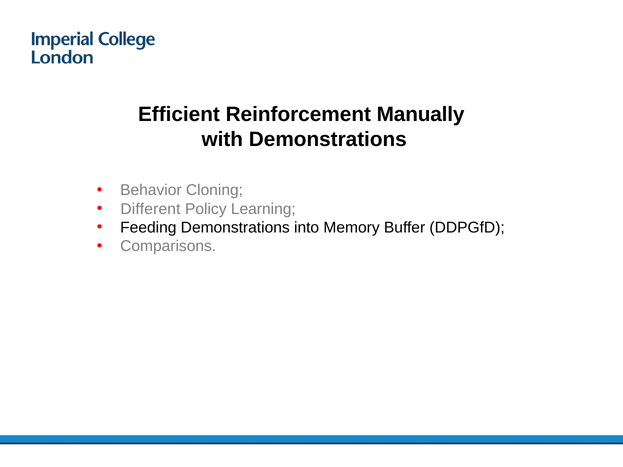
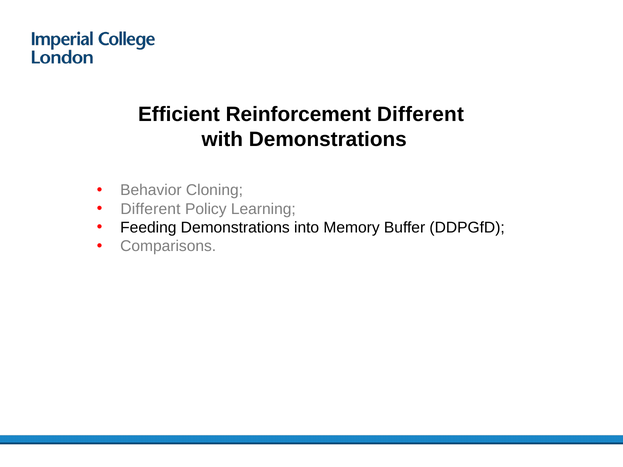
Reinforcement Manually: Manually -> Different
